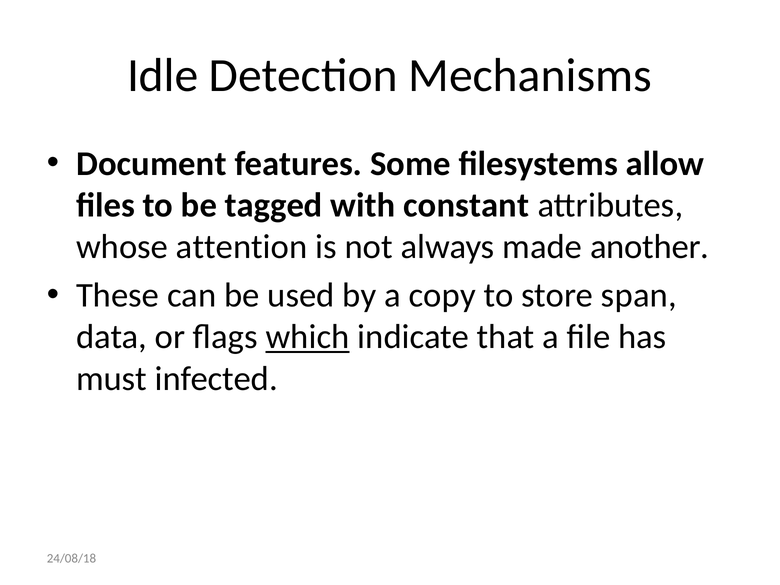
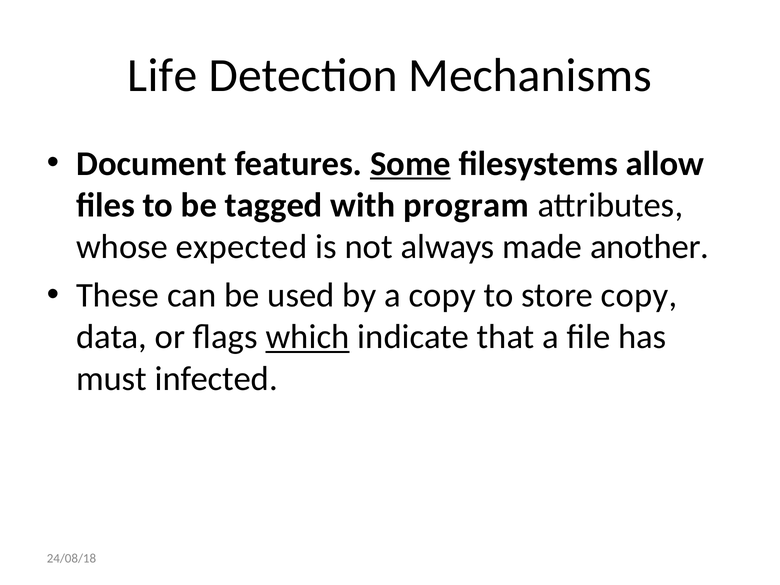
Idle: Idle -> Life
Some underline: none -> present
constant: constant -> program
attention: attention -> expected
store span: span -> copy
